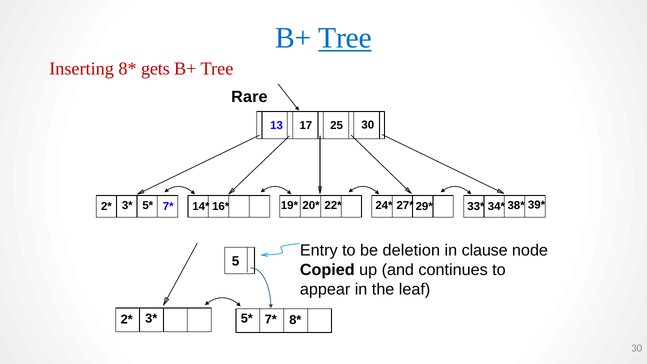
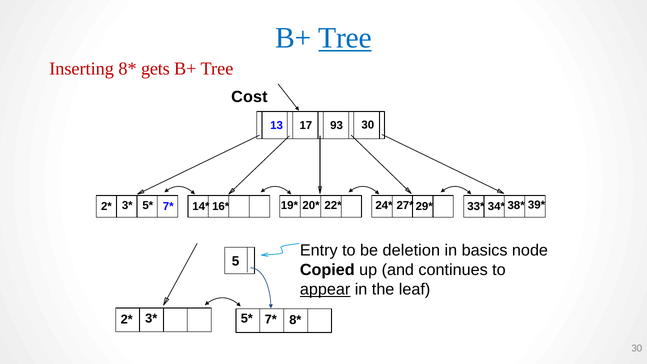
Rare: Rare -> Cost
25: 25 -> 93
clause: clause -> basics
appear underline: none -> present
